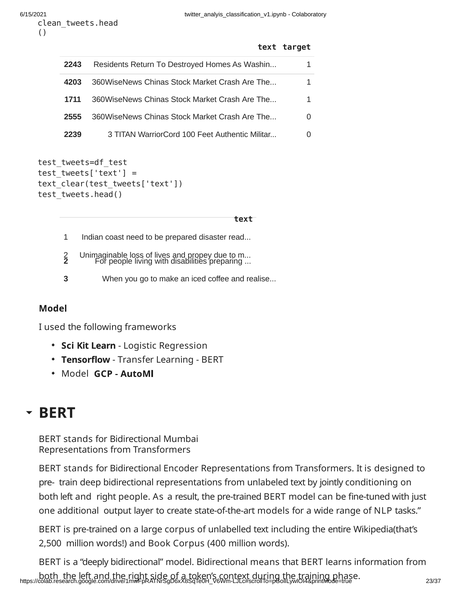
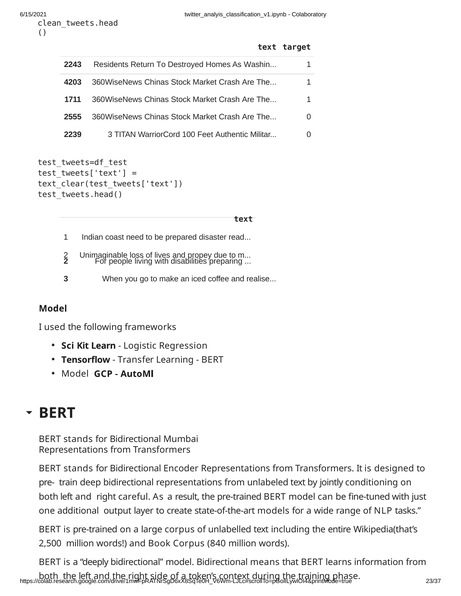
right people: people -> careful
400: 400 -> 840
